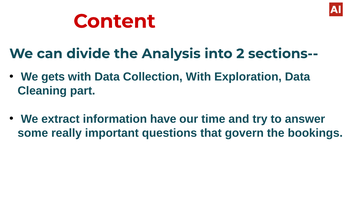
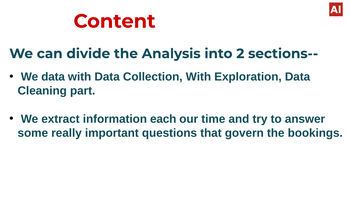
We gets: gets -> data
have: have -> each
